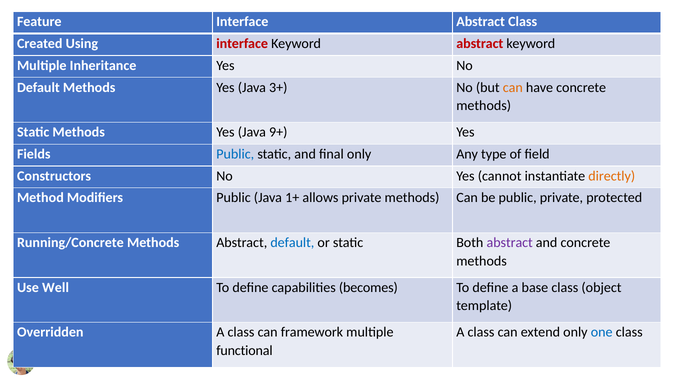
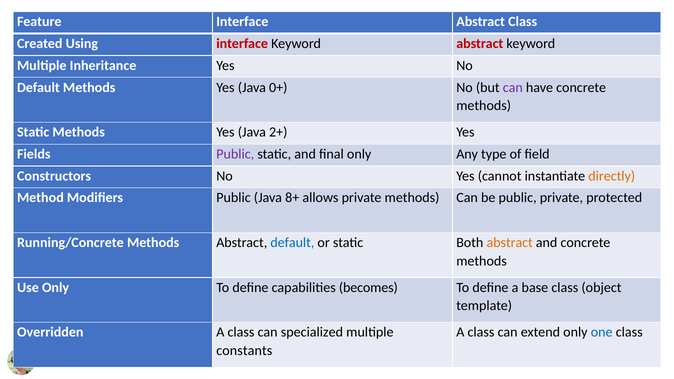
3+: 3+ -> 0+
can at (513, 87) colour: orange -> purple
9+: 9+ -> 2+
Public at (235, 154) colour: blue -> purple
1+: 1+ -> 8+
abstract at (510, 243) colour: purple -> orange
Use Well: Well -> Only
framework: framework -> specialized
functional: functional -> constants
